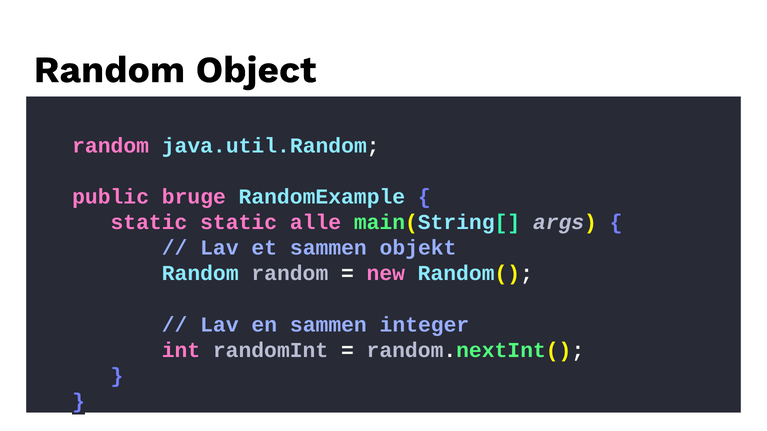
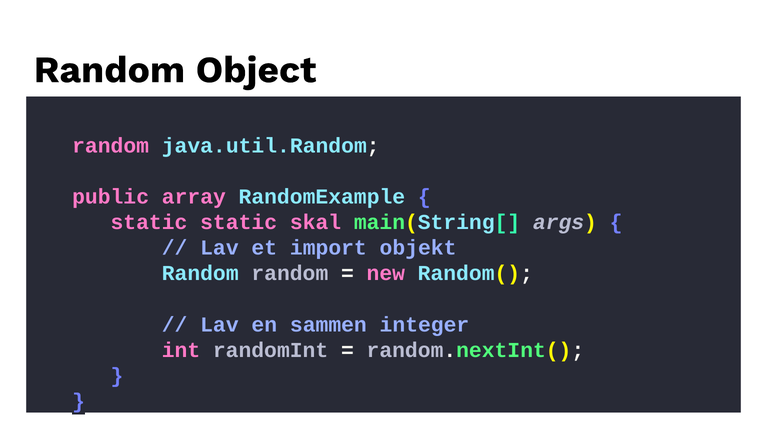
bruge: bruge -> array
alle: alle -> skal
et sammen: sammen -> import
